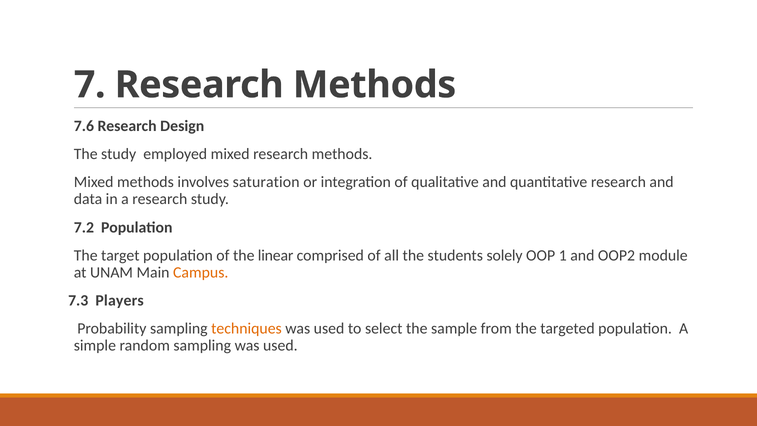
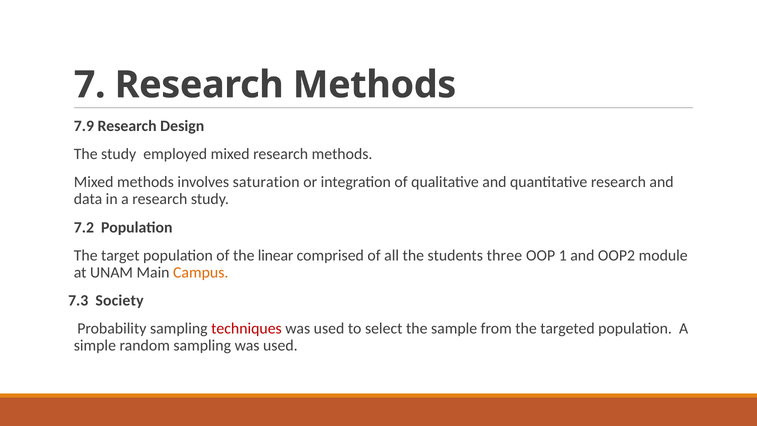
7.6: 7.6 -> 7.9
solely: solely -> three
Players: Players -> Society
techniques colour: orange -> red
